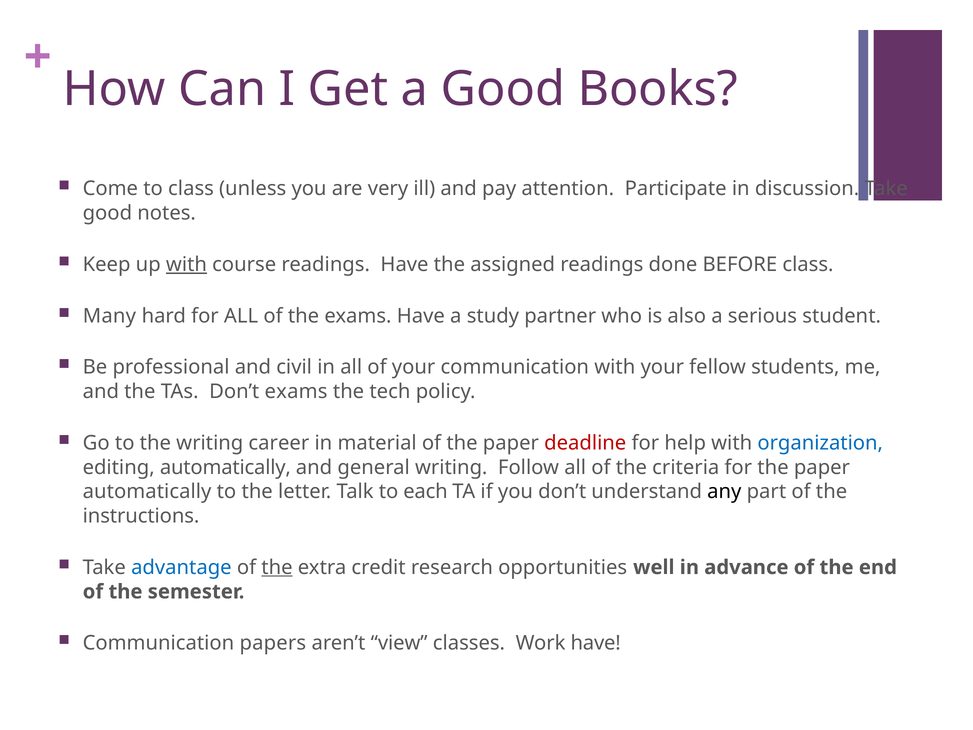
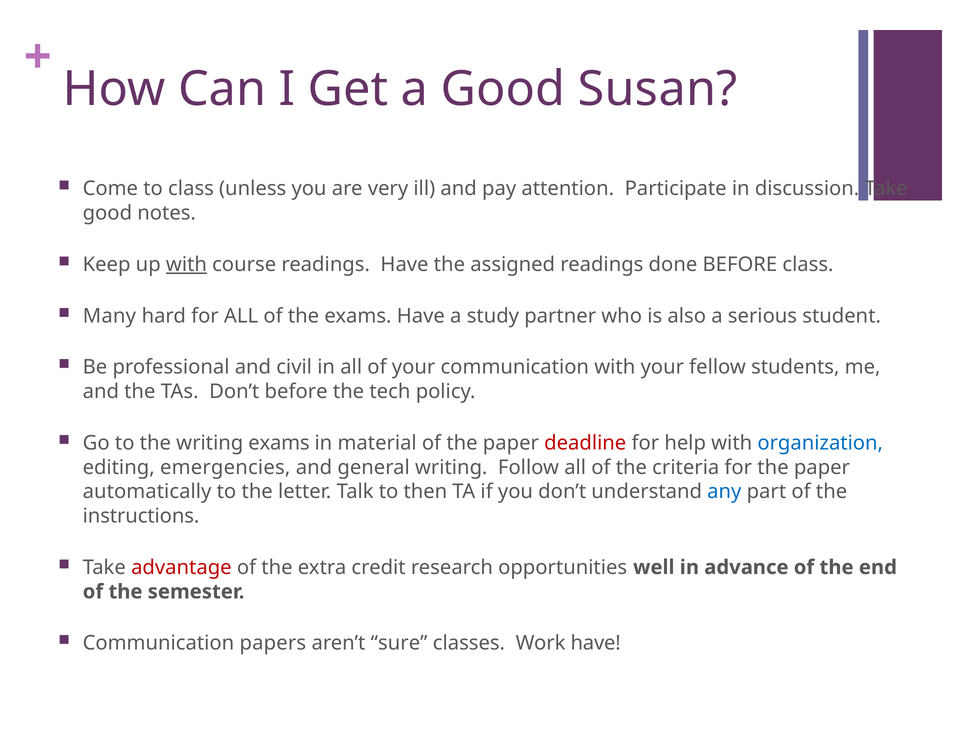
Books: Books -> Susan
Don’t exams: exams -> before
writing career: career -> exams
editing automatically: automatically -> emergencies
each: each -> then
any colour: black -> blue
advantage colour: blue -> red
the at (277, 567) underline: present -> none
view: view -> sure
